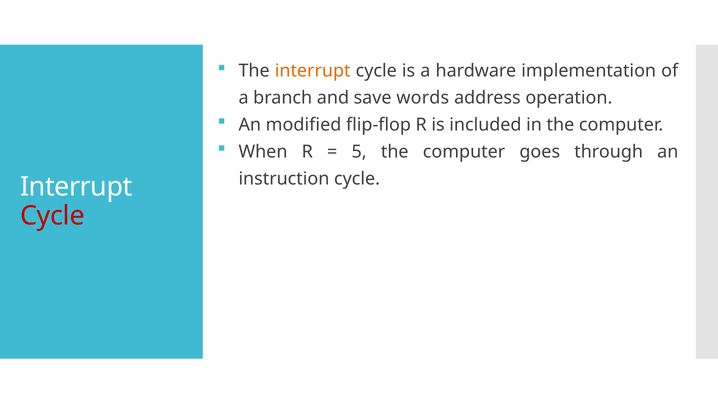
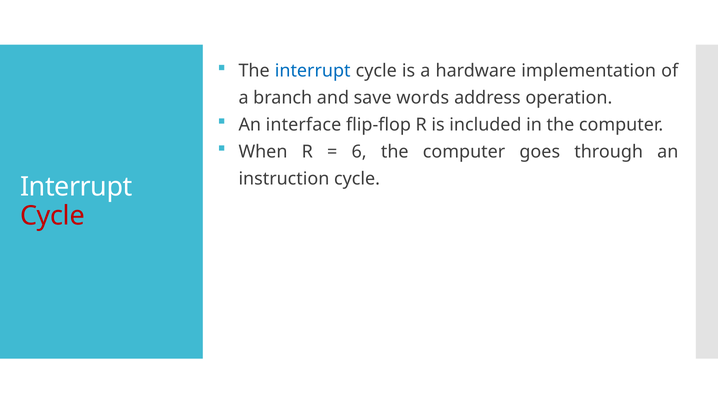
interrupt at (313, 71) colour: orange -> blue
modified: modified -> interface
5: 5 -> 6
